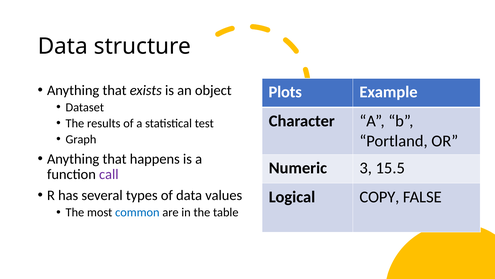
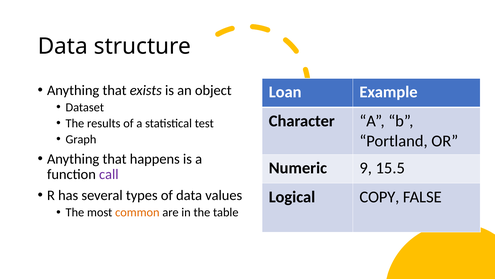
Plots: Plots -> Loan
3: 3 -> 9
common colour: blue -> orange
